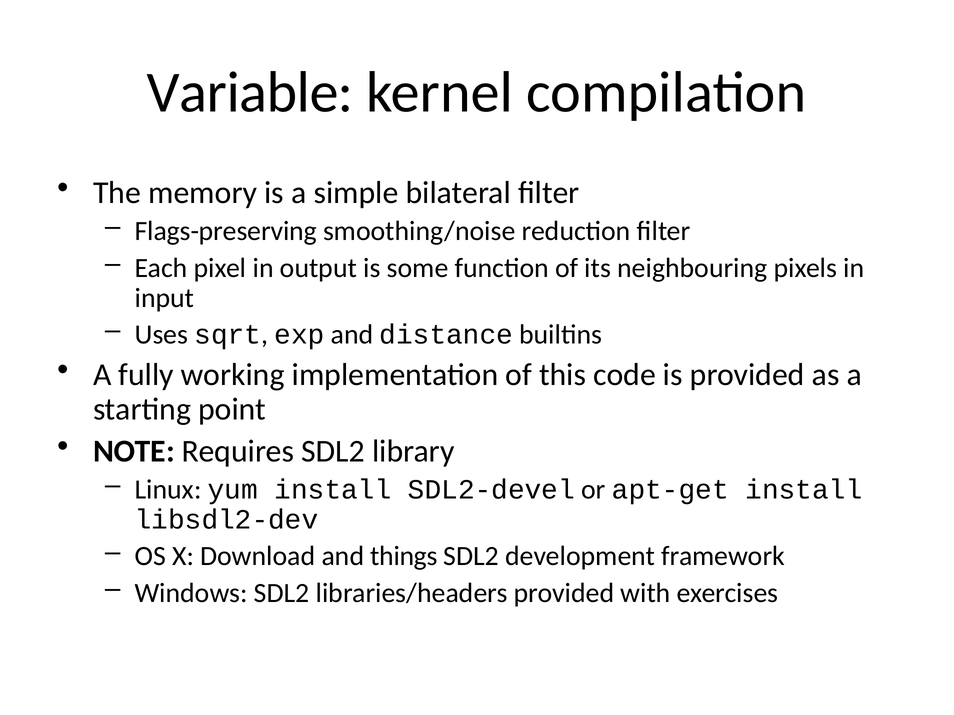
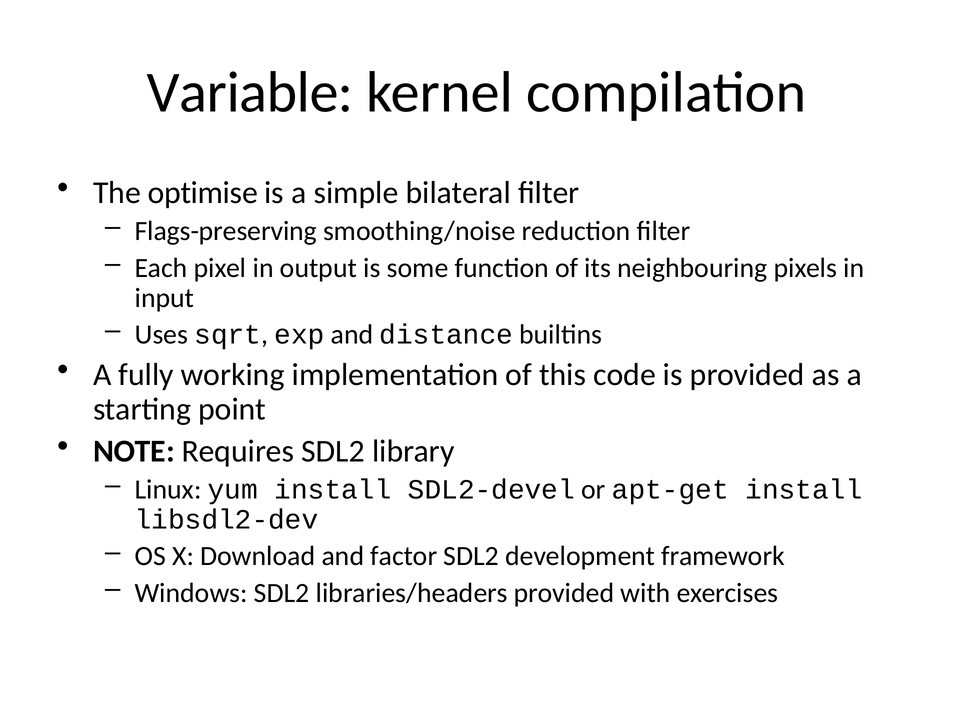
memory: memory -> optimise
things: things -> factor
